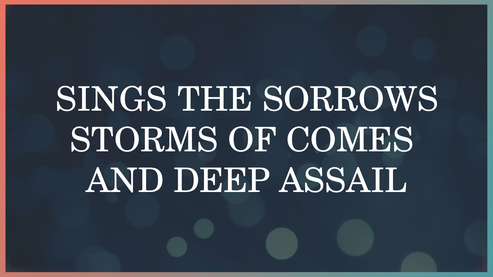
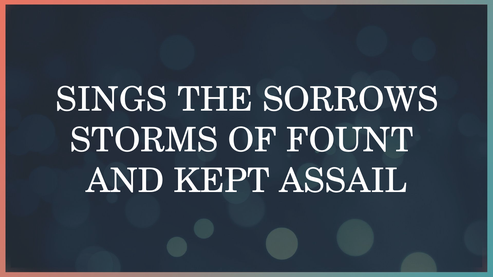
COMES: COMES -> FOUNT
DEEP: DEEP -> KEPT
